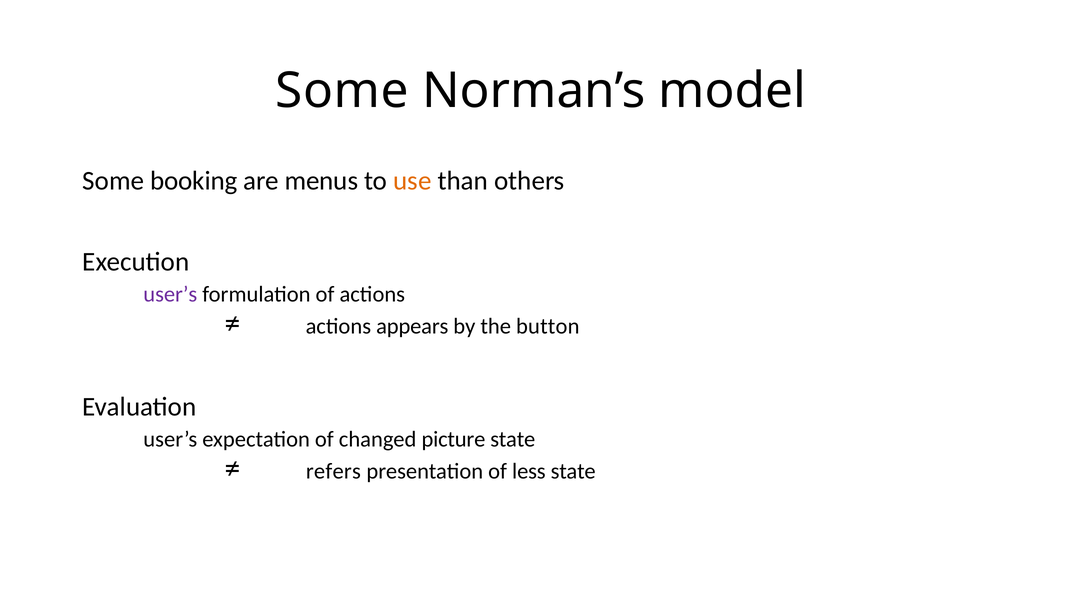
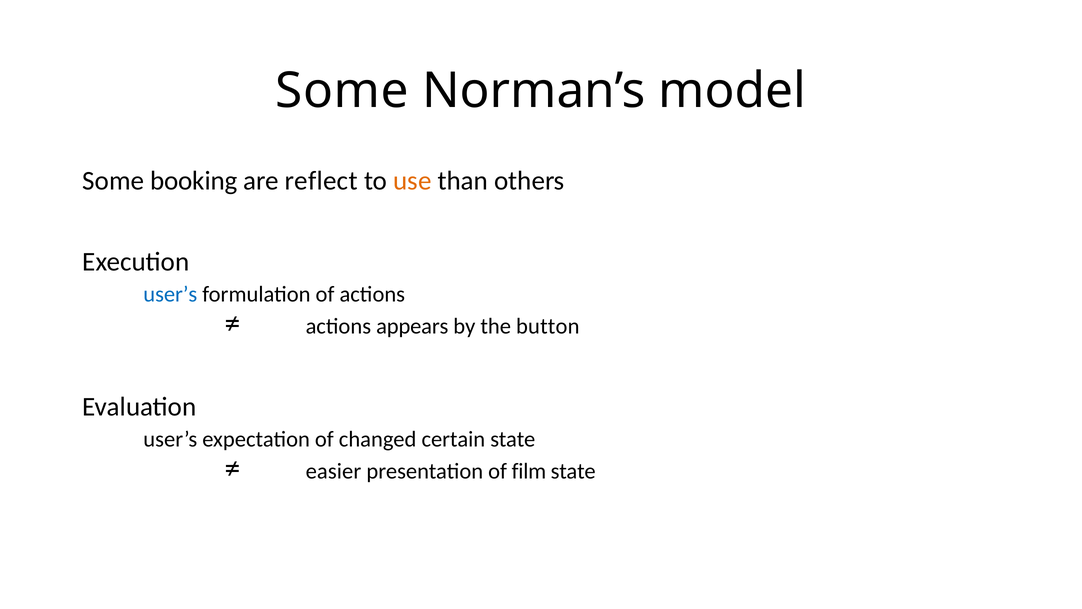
menus: menus -> reflect
user’s at (170, 294) colour: purple -> blue
picture: picture -> certain
refers: refers -> easier
less: less -> film
